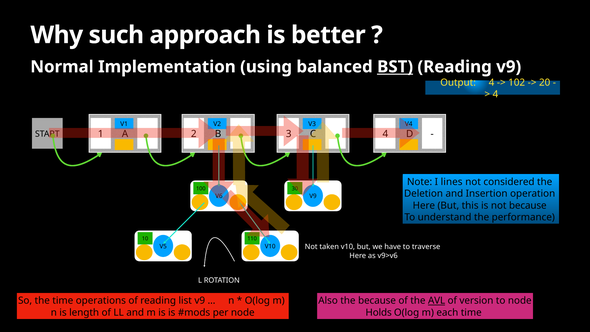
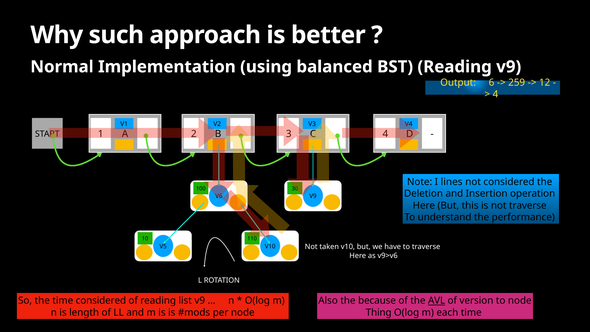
BST underline: present -> none
Output 4: 4 -> 6
102: 102 -> 259
20: 20 -> 12
not because: because -> traverse
time operations: operations -> considered
Holds: Holds -> Thing
